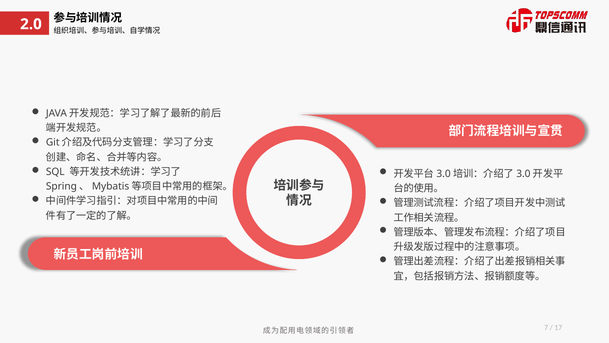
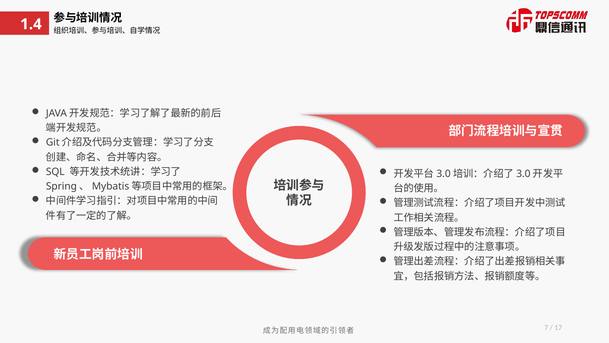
2.0: 2.0 -> 1.4
